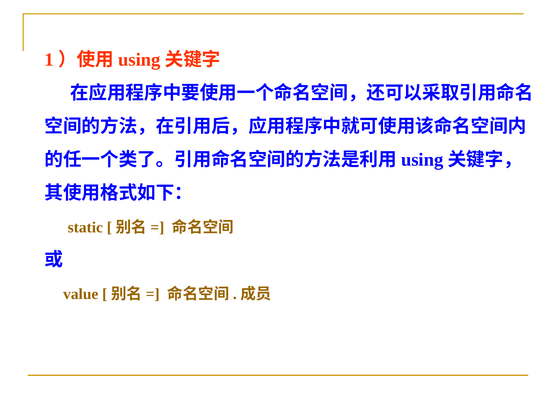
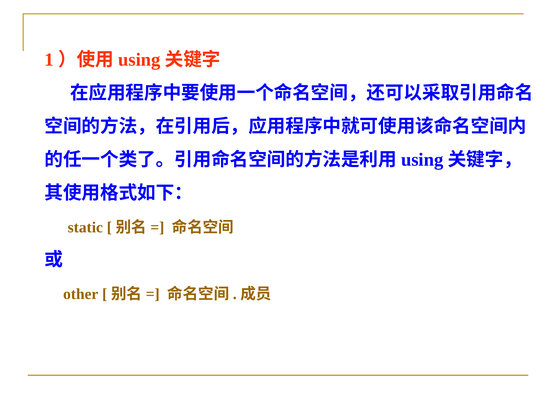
value: value -> other
